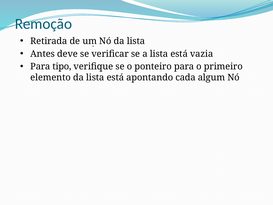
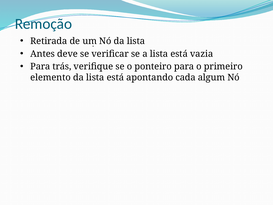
tipo: tipo -> trás
